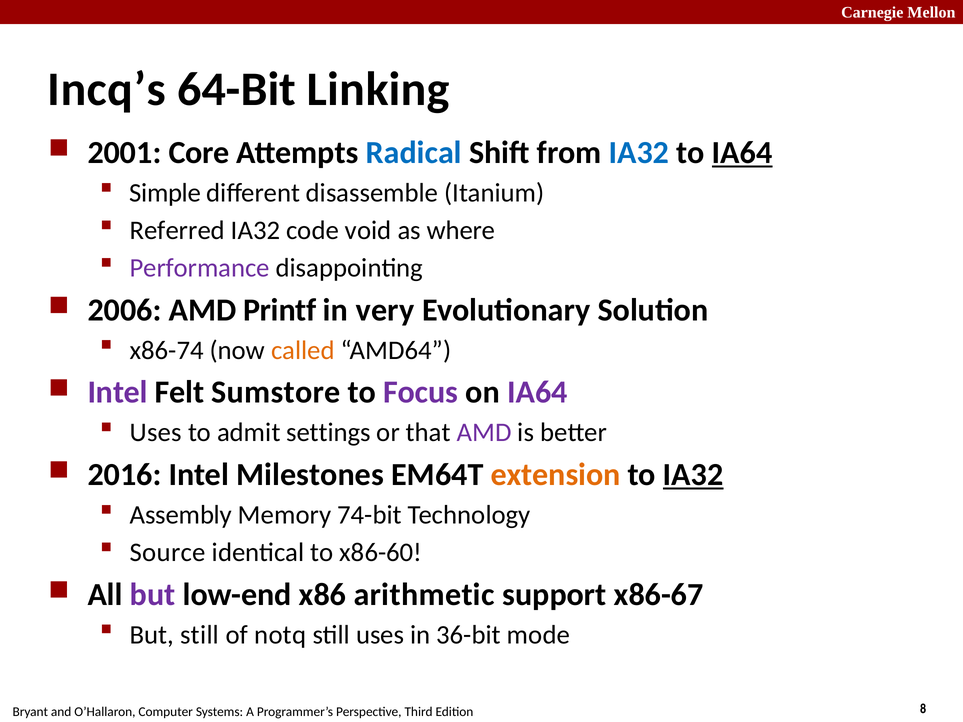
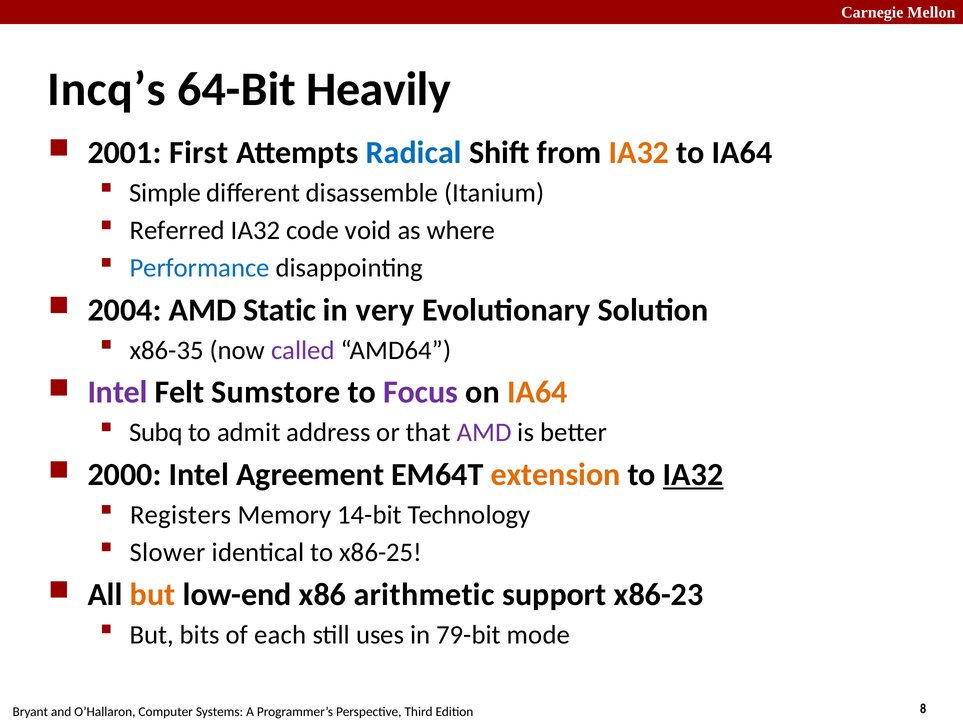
Linking: Linking -> Heavily
Core: Core -> First
IA32 at (639, 153) colour: blue -> orange
IA64 at (742, 153) underline: present -> none
Performance colour: purple -> blue
2006: 2006 -> 2004
Printf: Printf -> Static
x86-74: x86-74 -> x86-35
called colour: orange -> purple
IA64 at (537, 392) colour: purple -> orange
Uses at (156, 433): Uses -> Subq
settings: settings -> address
2016: 2016 -> 2000
Milestones: Milestones -> Agreement
Assembly: Assembly -> Registers
74-bit: 74-bit -> 14-bit
Source: Source -> Slower
x86-60: x86-60 -> x86-25
but at (153, 595) colour: purple -> orange
x86-67: x86-67 -> x86-23
But still: still -> bits
notq: notq -> each
36-bit: 36-bit -> 79-bit
